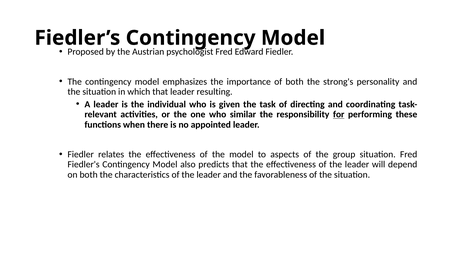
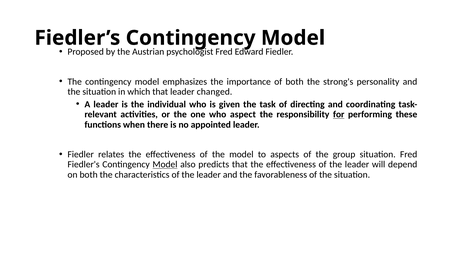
resulting: resulting -> changed
similar: similar -> aspect
Model at (165, 165) underline: none -> present
